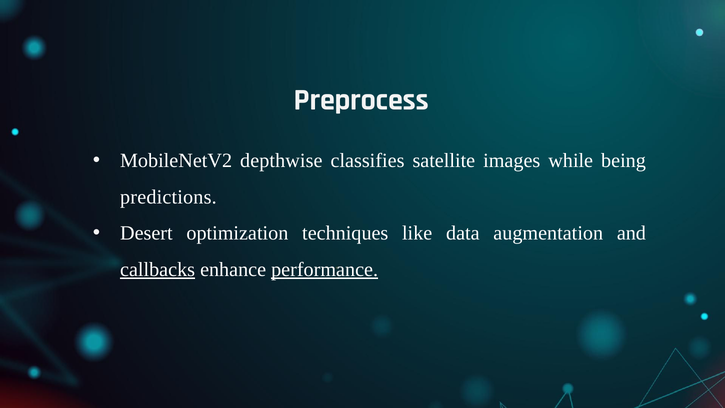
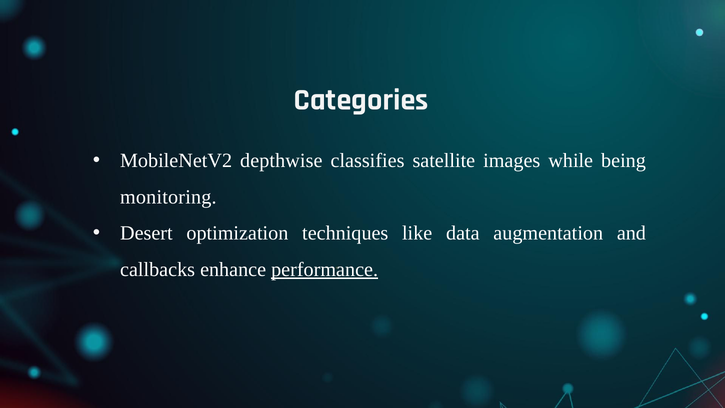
Preprocess: Preprocess -> Categories
predictions: predictions -> monitoring
callbacks underline: present -> none
